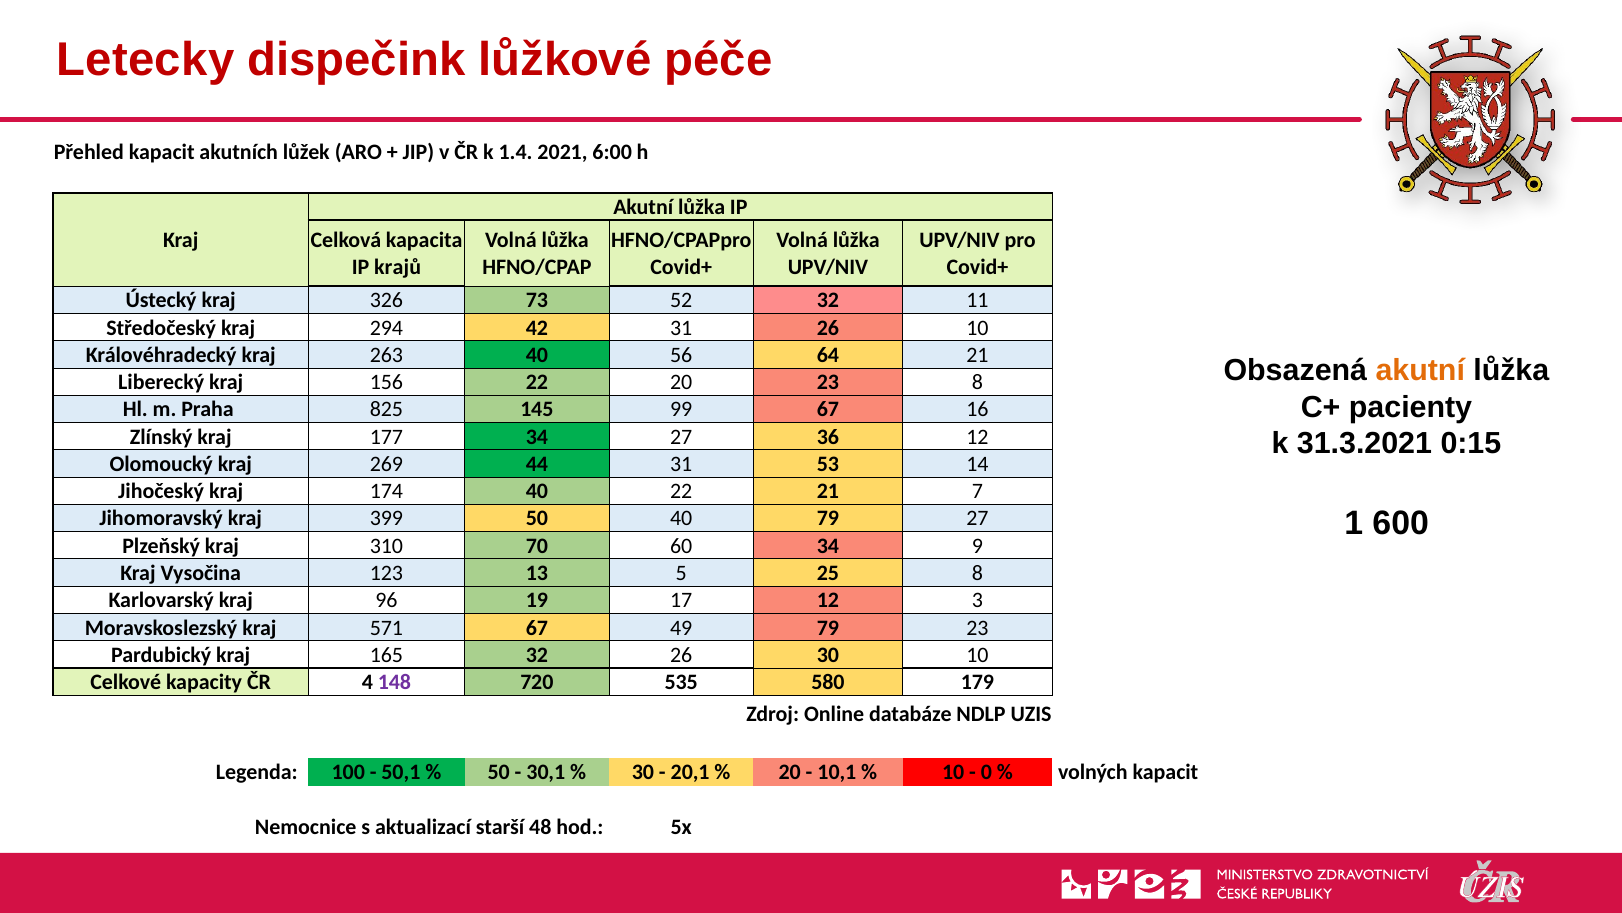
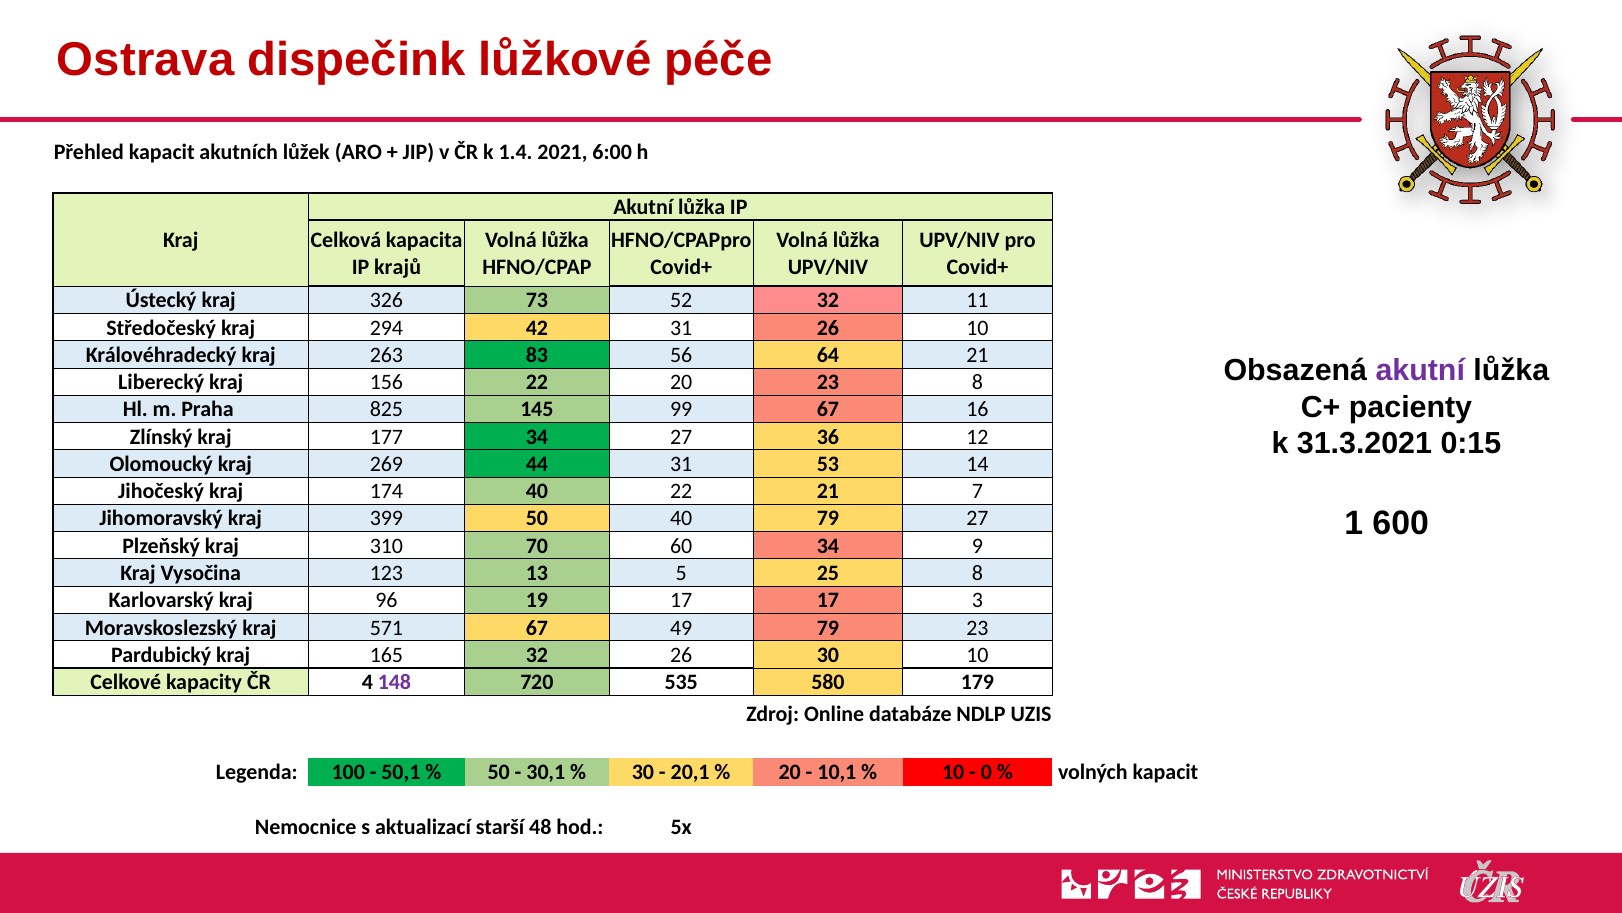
Letecky: Letecky -> Ostrava
263 40: 40 -> 83
akutní at (1420, 370) colour: orange -> purple
17 12: 12 -> 17
